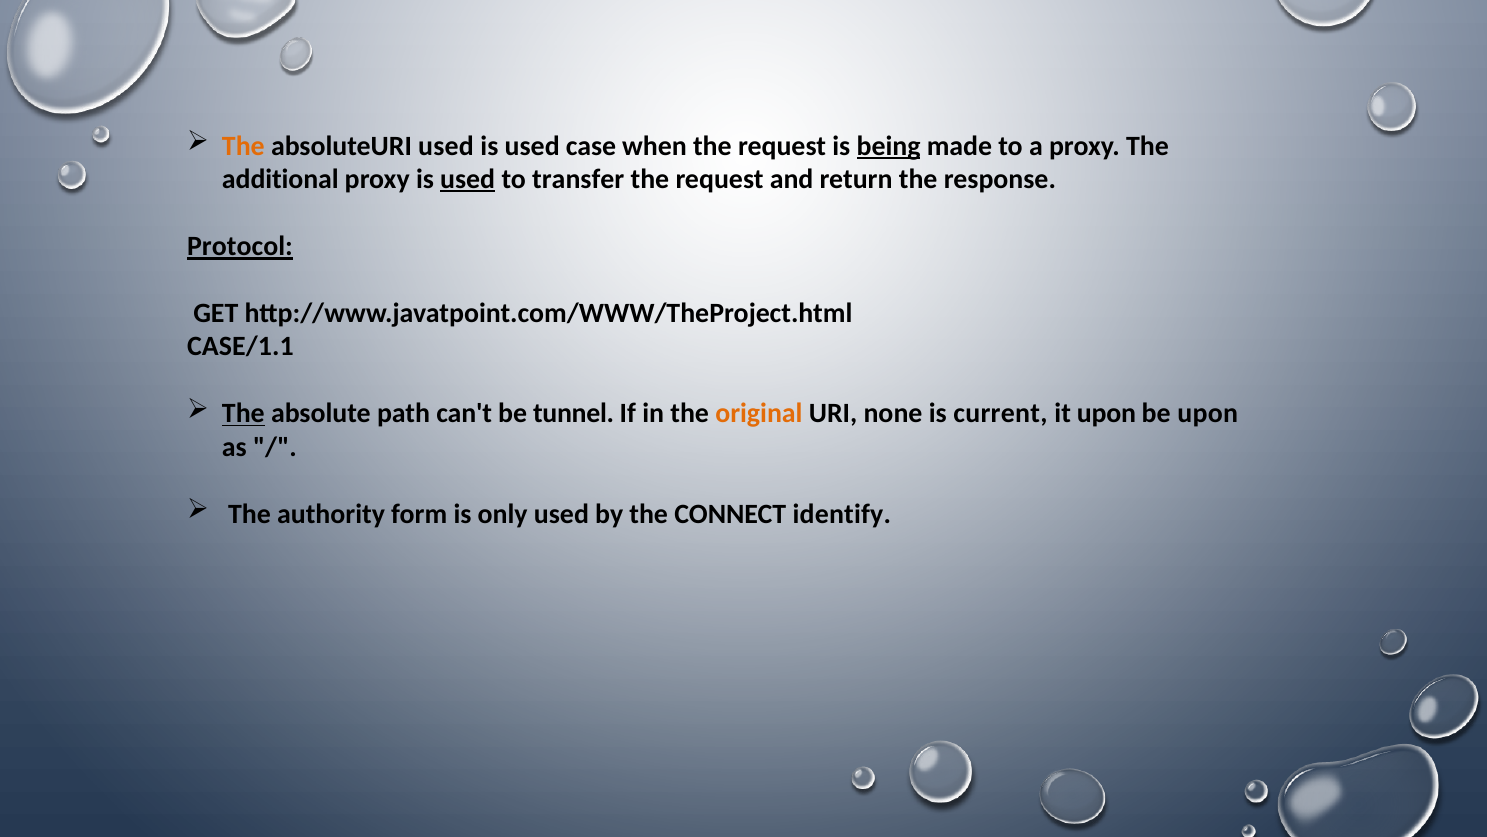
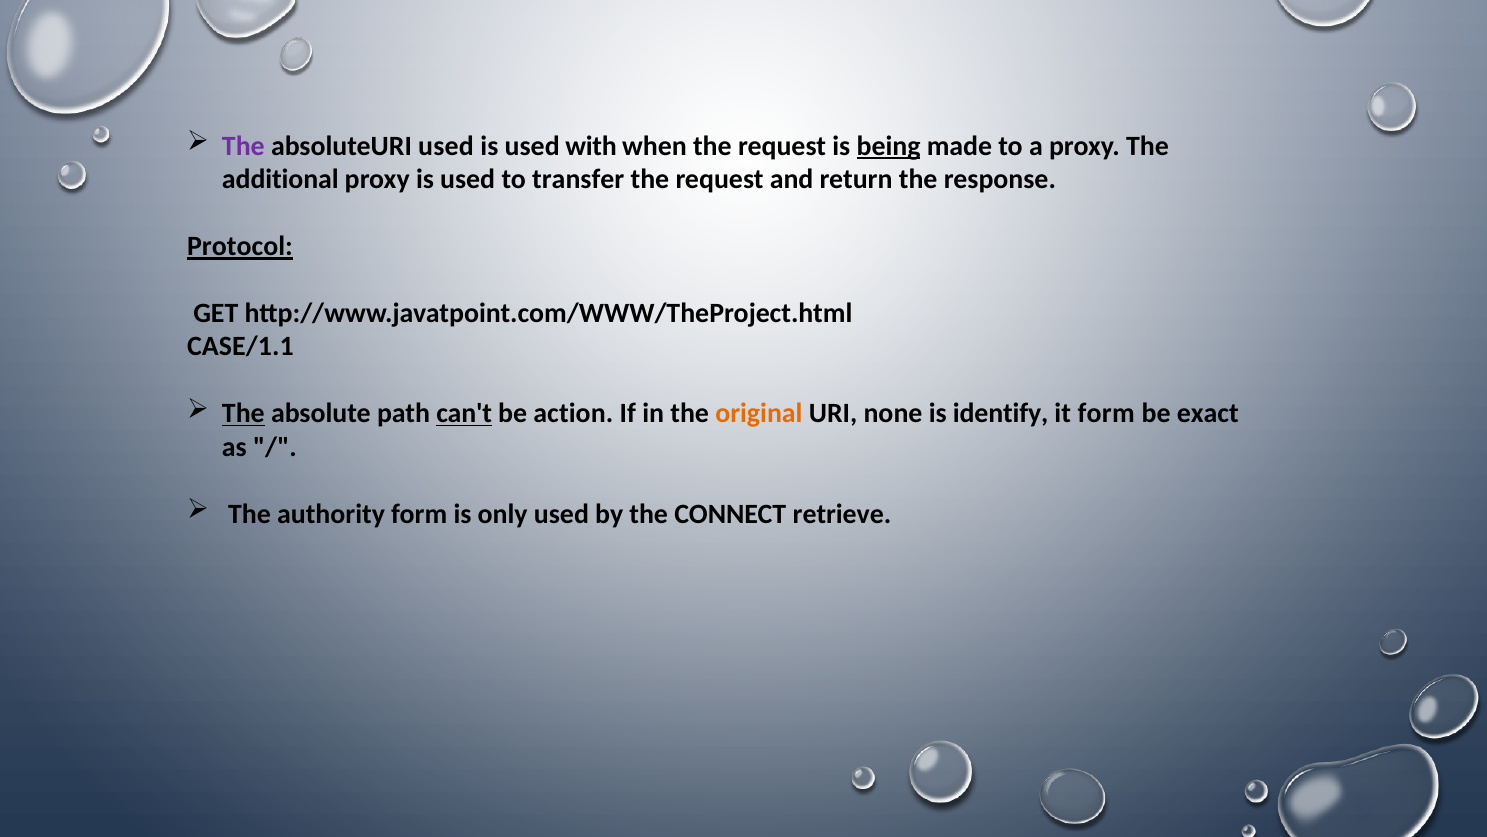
The at (243, 146) colour: orange -> purple
case: case -> with
used at (468, 179) underline: present -> none
can't underline: none -> present
tunnel: tunnel -> action
current: current -> identify
it upon: upon -> form
be upon: upon -> exact
identify: identify -> retrieve
